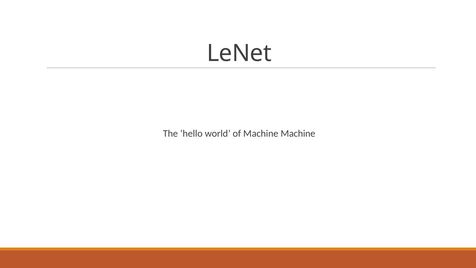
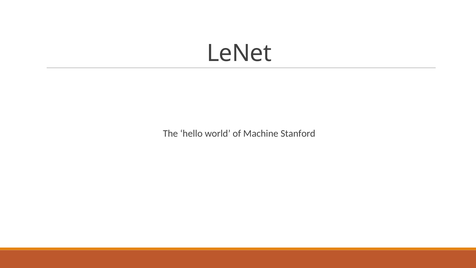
Machine Machine: Machine -> Stanford
